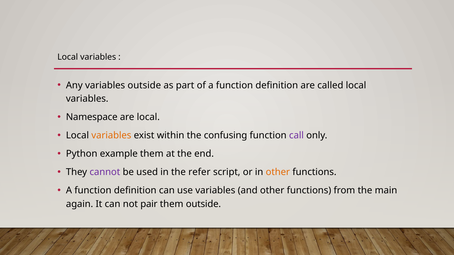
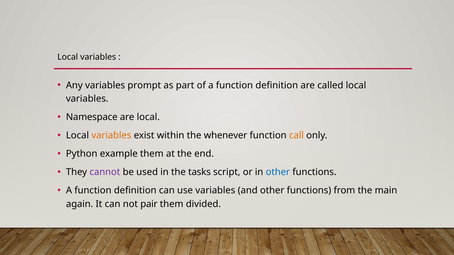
variables outside: outside -> prompt
confusing: confusing -> whenever
call colour: purple -> orange
refer: refer -> tasks
other at (278, 172) colour: orange -> blue
them outside: outside -> divided
